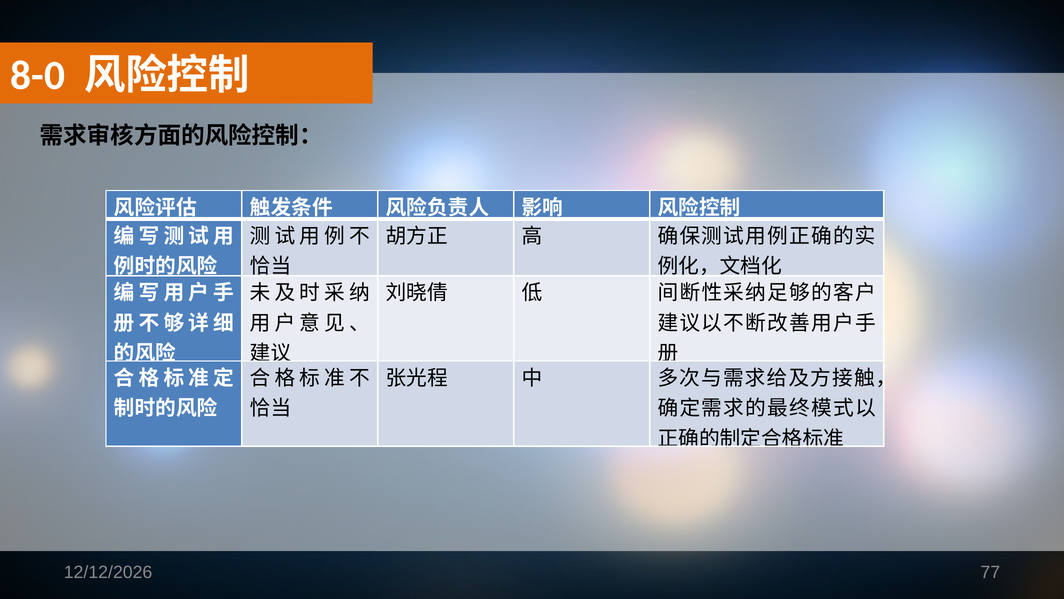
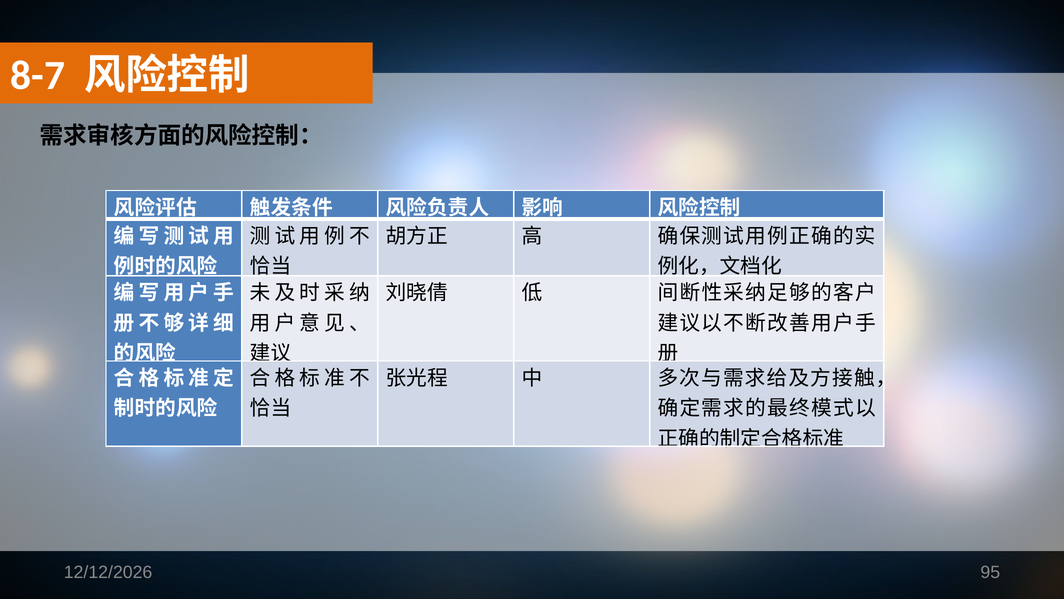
8-0: 8-0 -> 8-7
77: 77 -> 95
